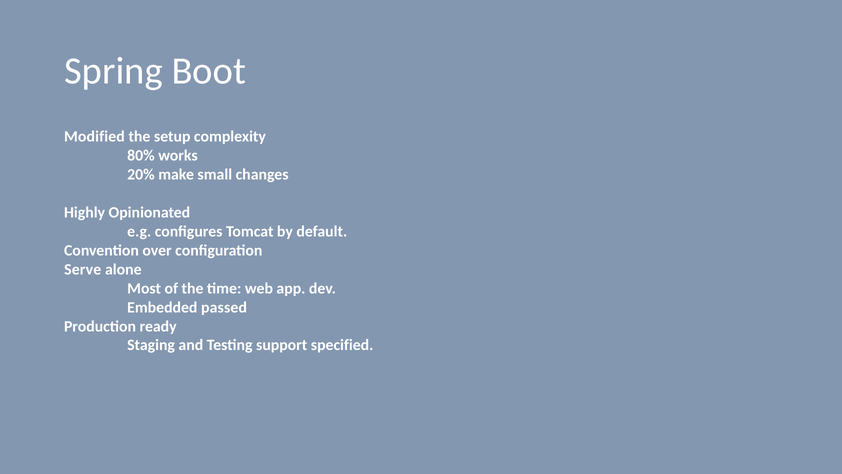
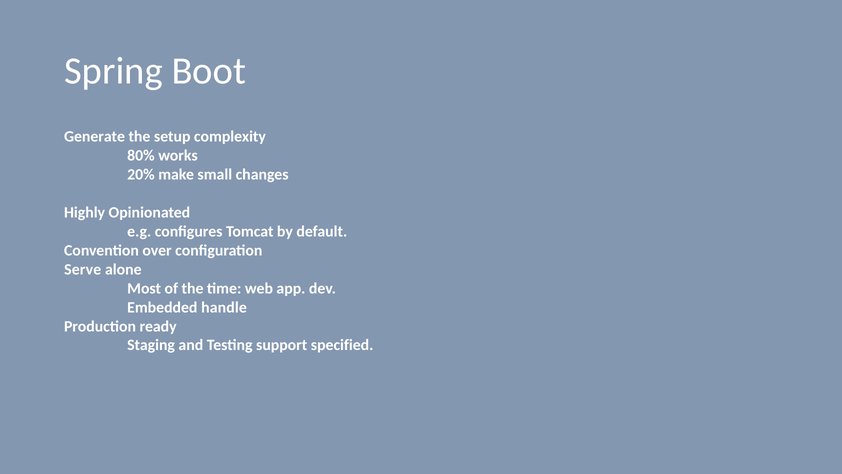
Modified: Modified -> Generate
passed: passed -> handle
